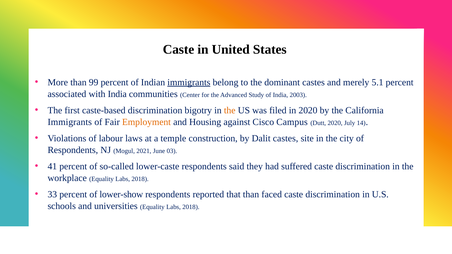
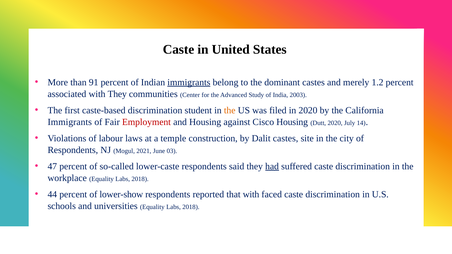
99: 99 -> 91
5.1: 5.1 -> 1.2
with India: India -> They
bigotry: bigotry -> student
Employment colour: orange -> red
Cisco Campus: Campus -> Housing
41: 41 -> 47
had underline: none -> present
33: 33 -> 44
that than: than -> with
